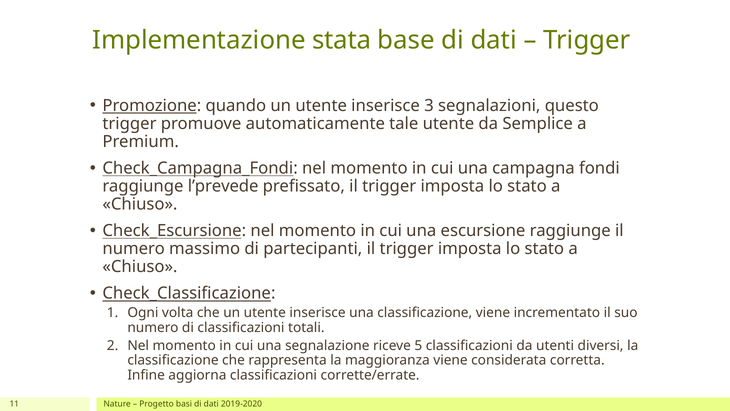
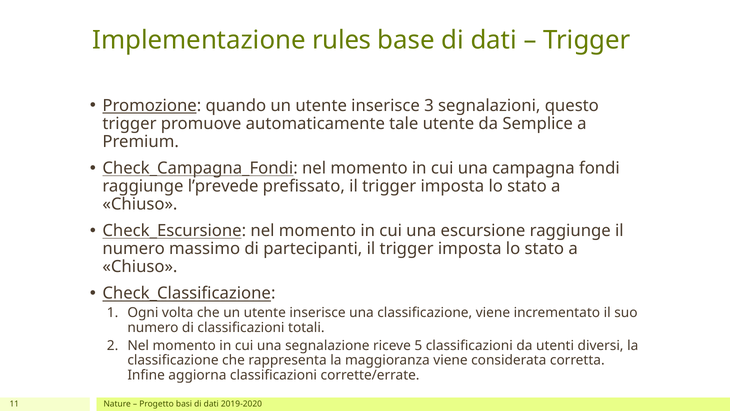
stata: stata -> rules
